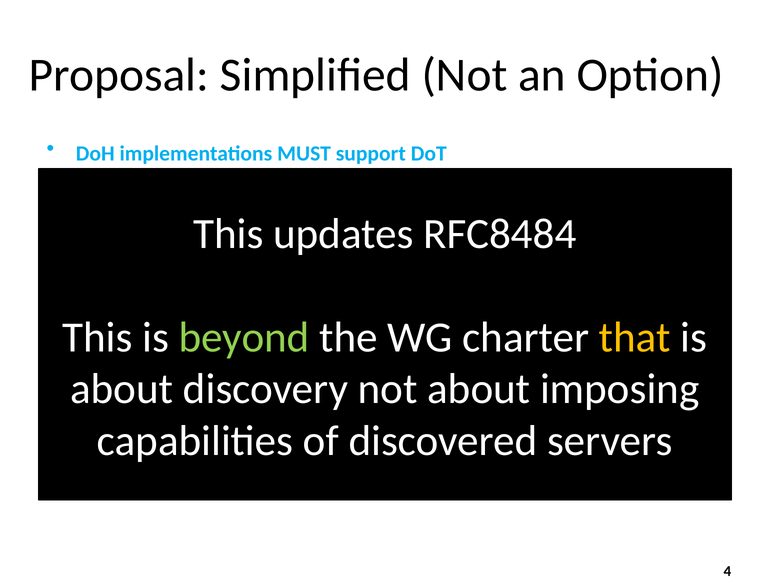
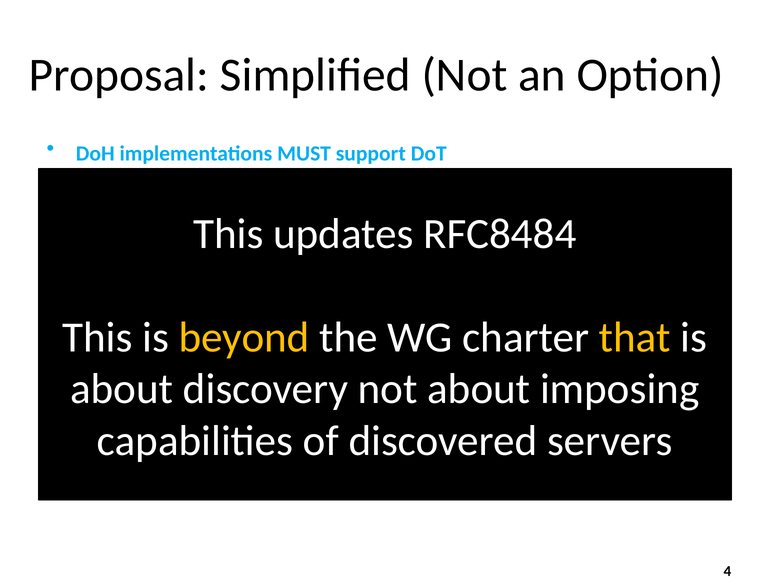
beyond colour: light green -> yellow
